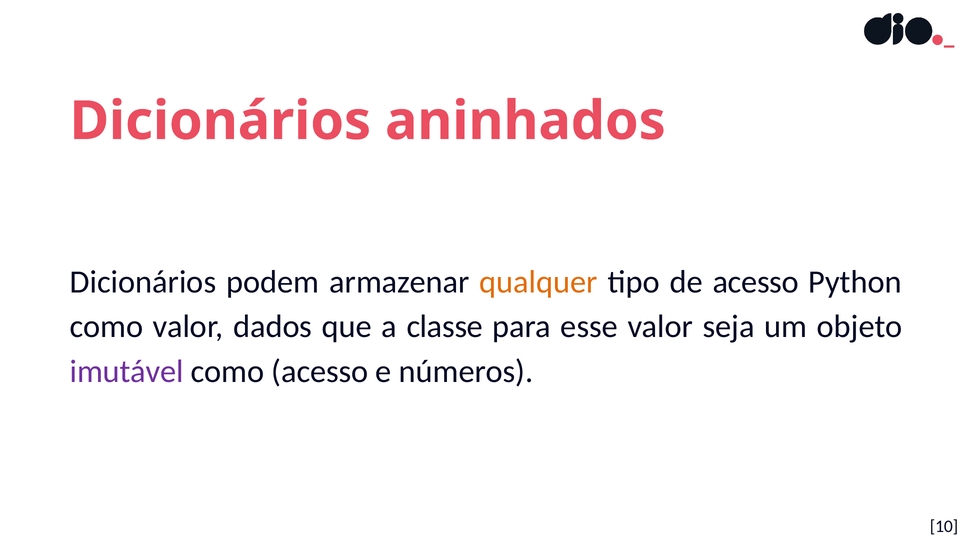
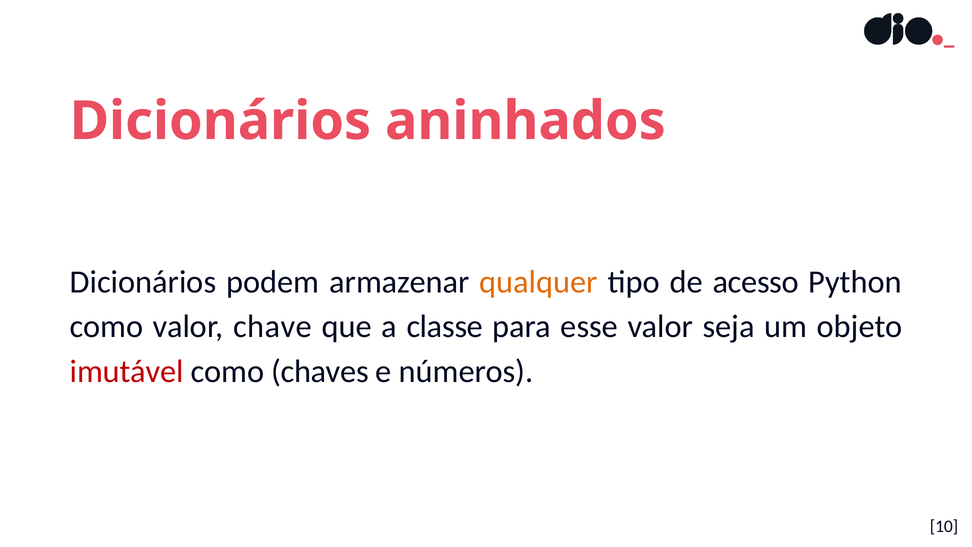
dados: dados -> chave
imutável colour: purple -> red
como acesso: acesso -> chaves
